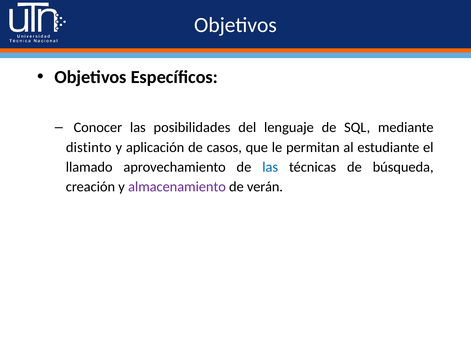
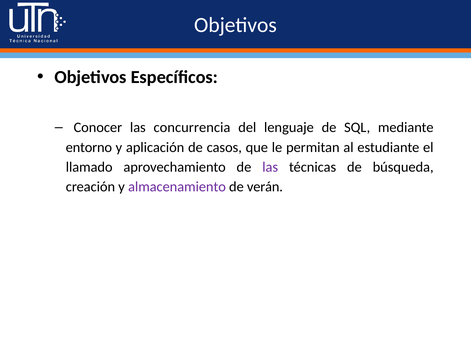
posibilidades: posibilidades -> concurrencia
distinto: distinto -> entorno
las at (270, 167) colour: blue -> purple
